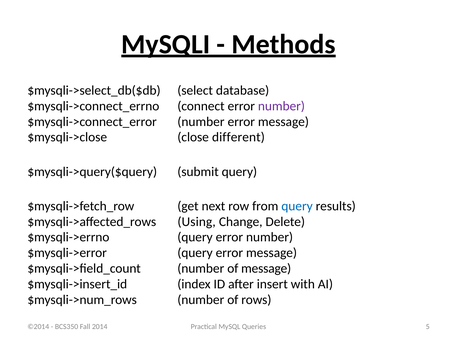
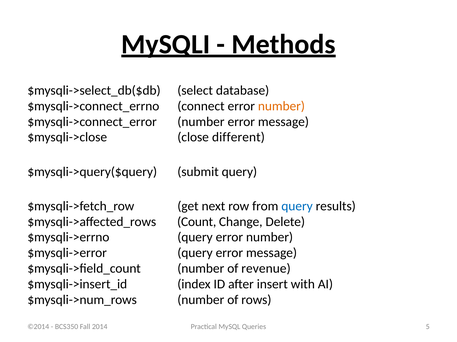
number at (281, 106) colour: purple -> orange
Using: Using -> Count
of message: message -> revenue
